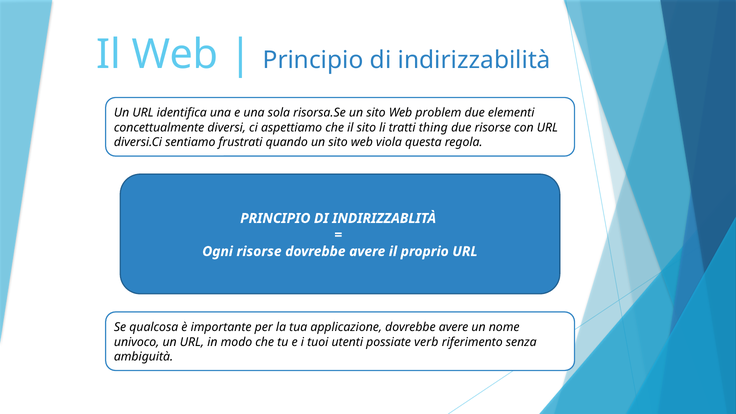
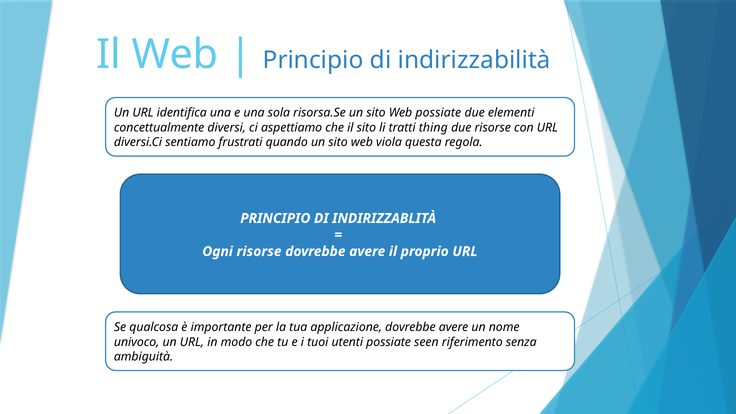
Web problem: problem -> possiate
verb: verb -> seen
